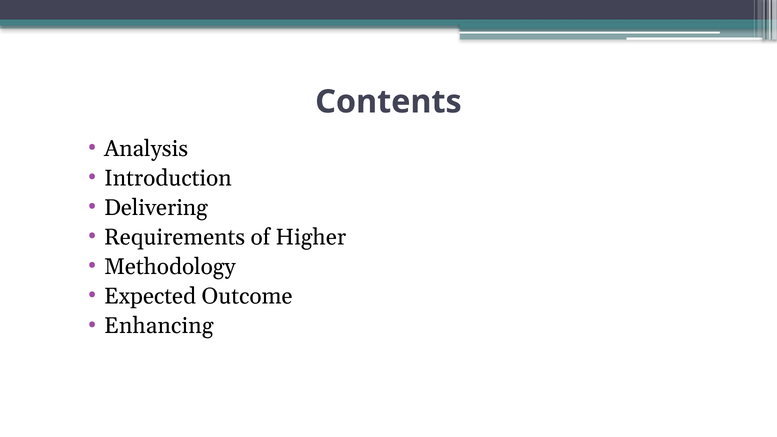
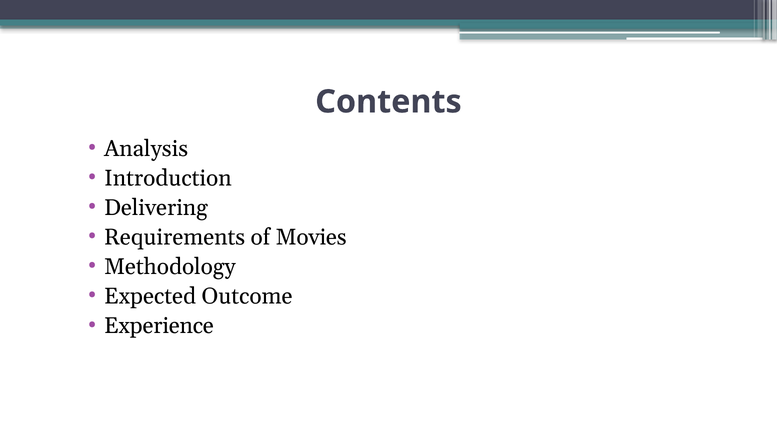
Higher: Higher -> Movies
Enhancing: Enhancing -> Experience
